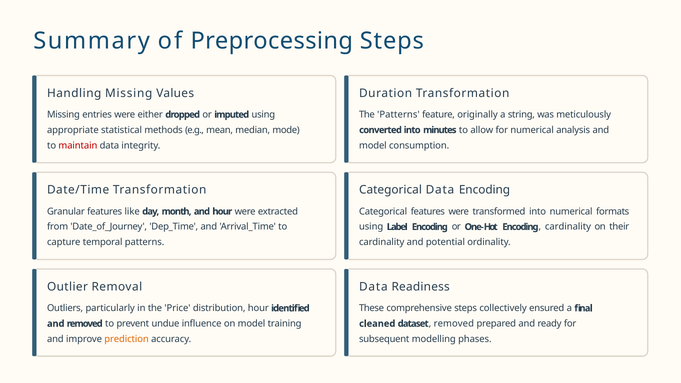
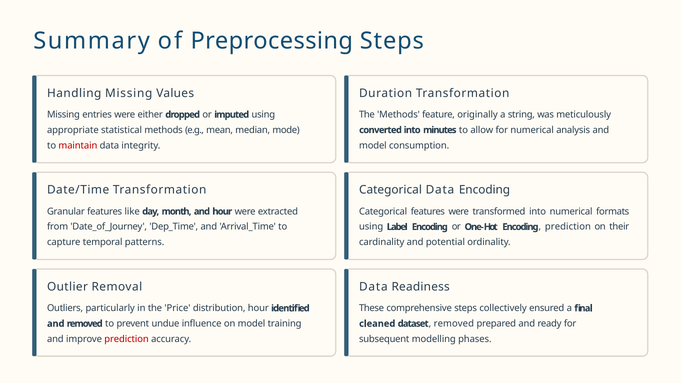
The Patterns: Patterns -> Methods
Encoding cardinality: cardinality -> prediction
prediction at (127, 339) colour: orange -> red
